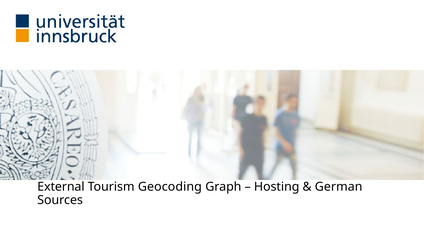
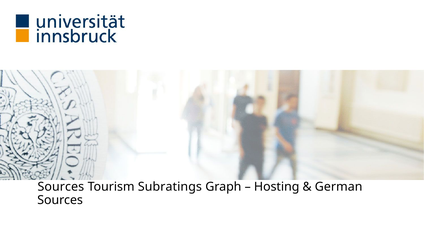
External at (61, 187): External -> Sources
Geocoding: Geocoding -> Subratings
